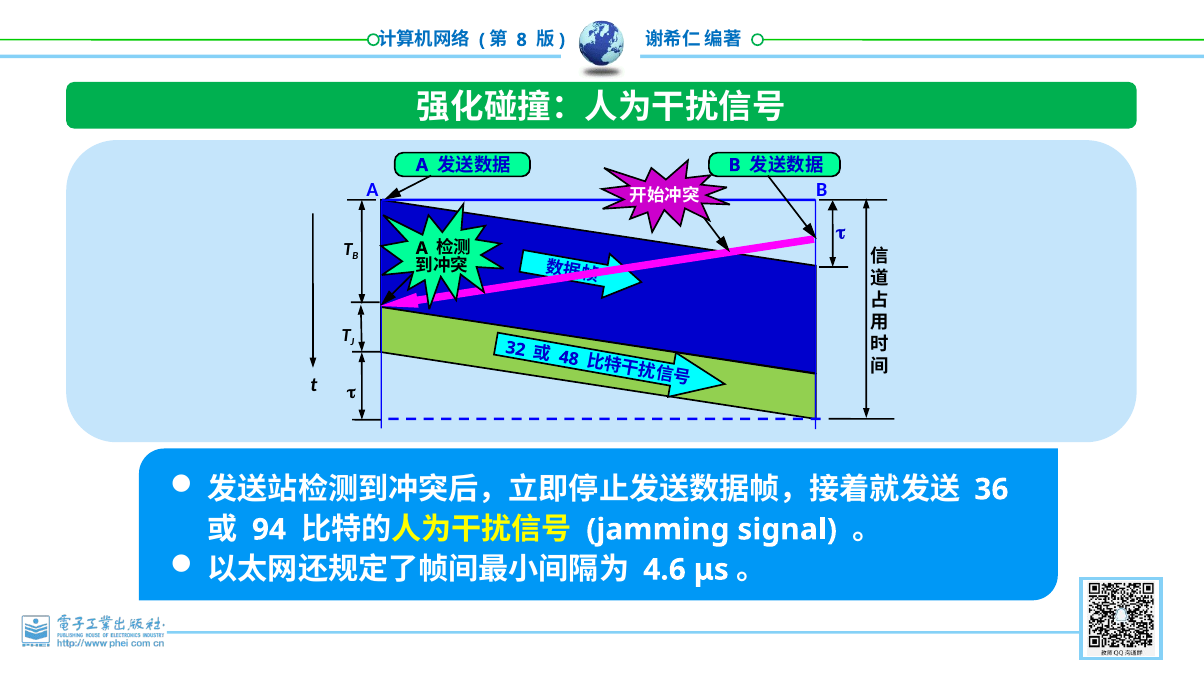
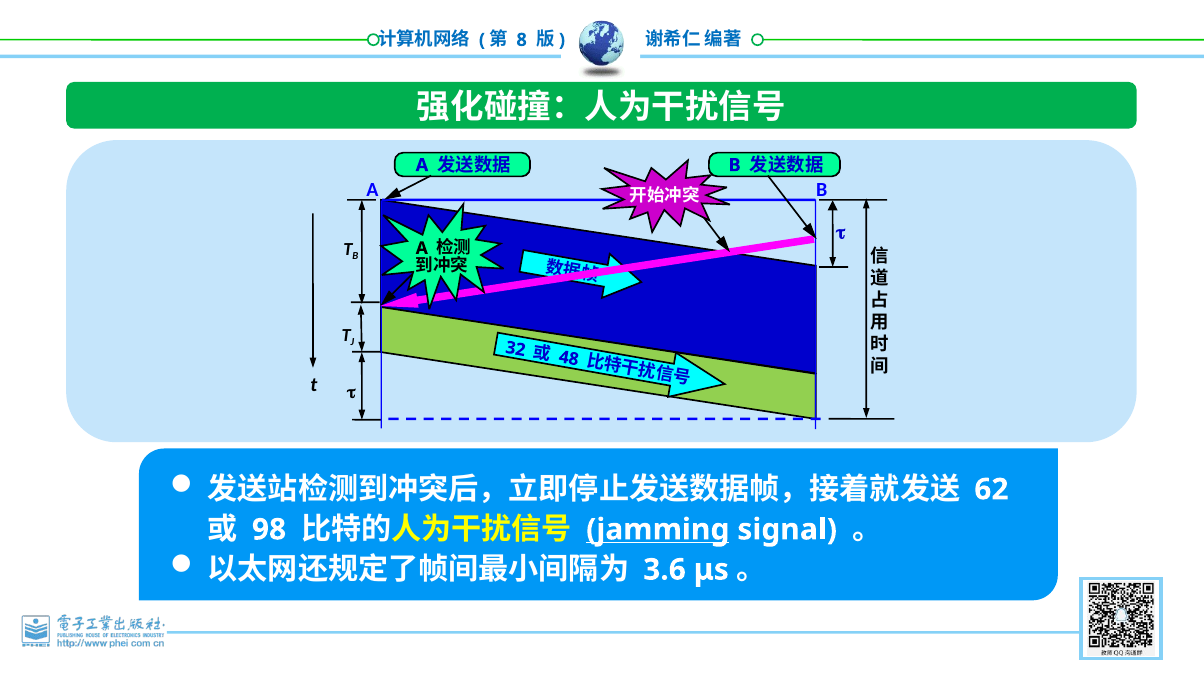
36: 36 -> 62
94: 94 -> 98
jamming underline: none -> present
4.6: 4.6 -> 3.6
